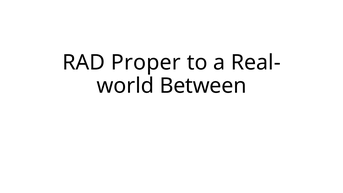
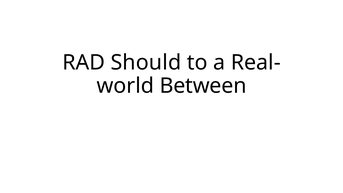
Proper: Proper -> Should
